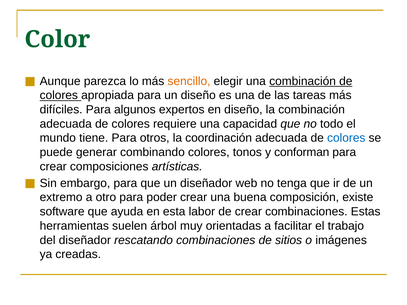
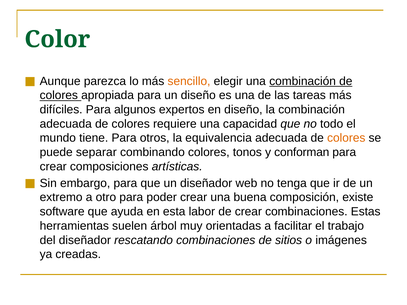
coordinación: coordinación -> equivalencia
colores at (346, 138) colour: blue -> orange
generar: generar -> separar
